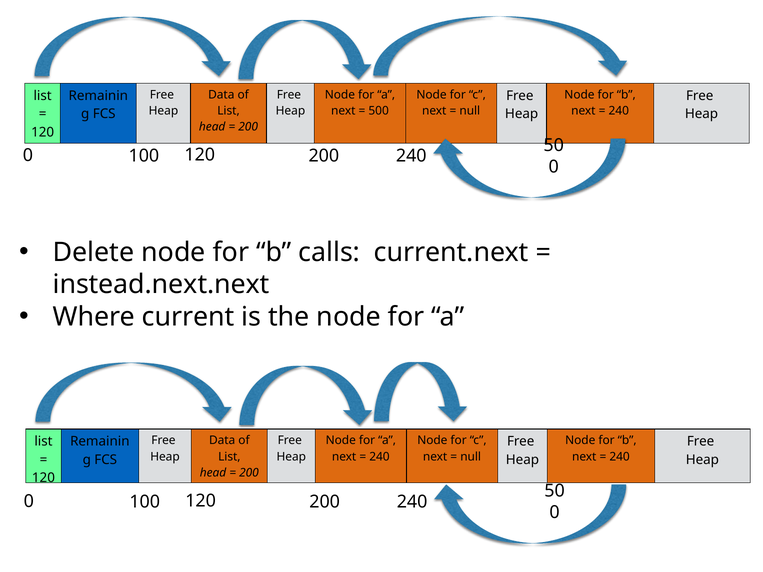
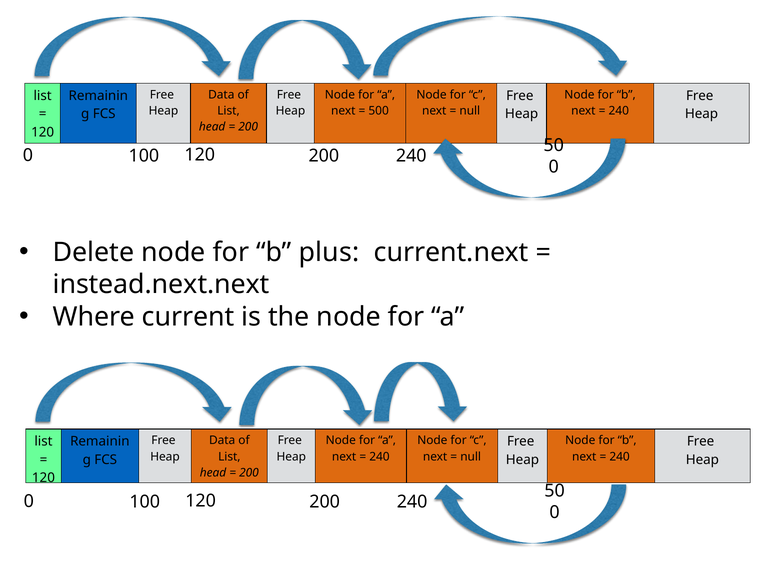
calls: calls -> plus
